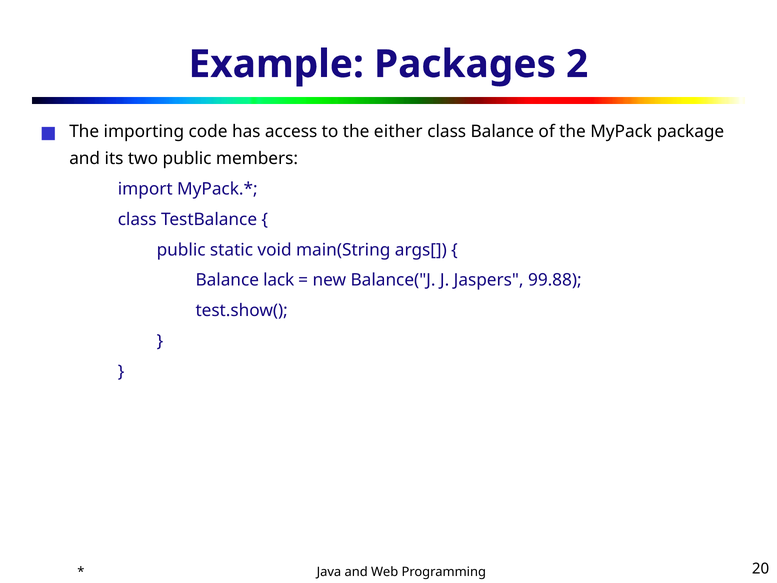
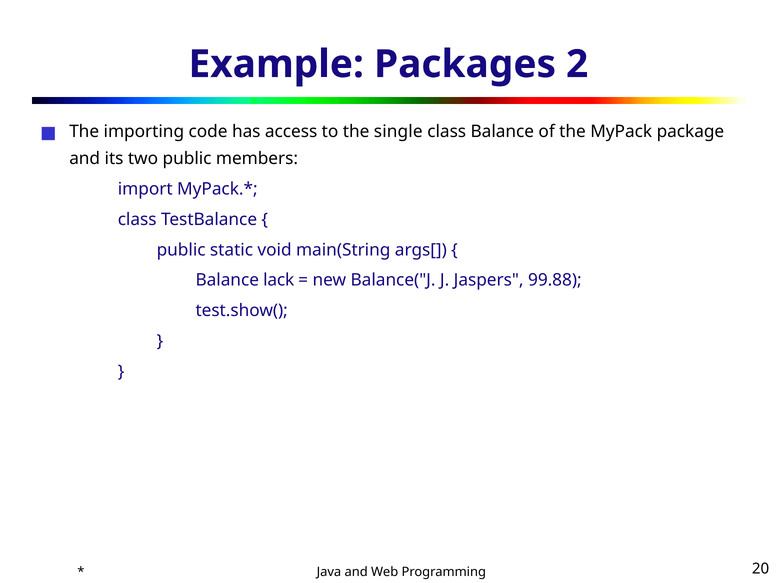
either: either -> single
